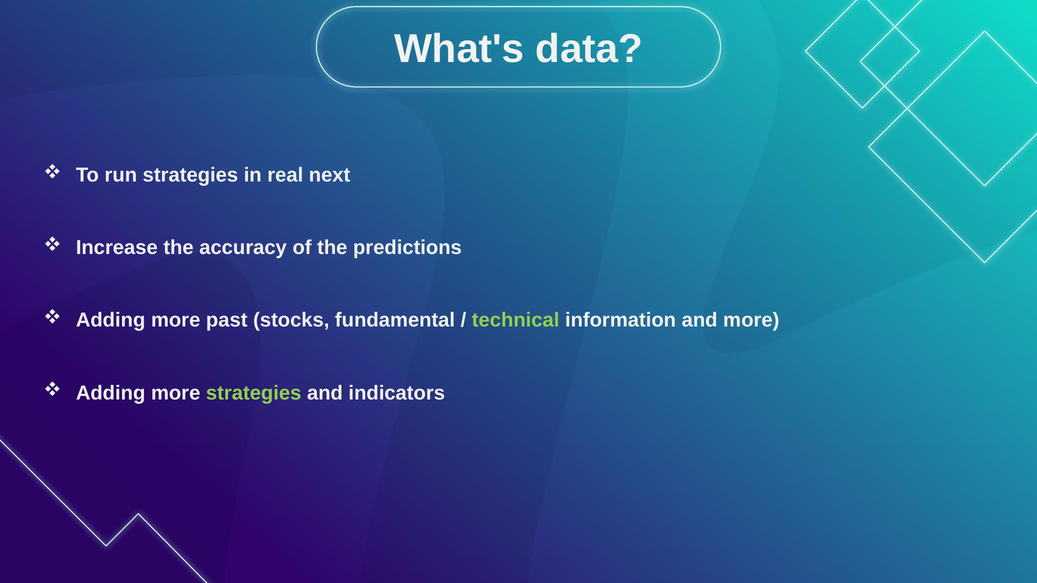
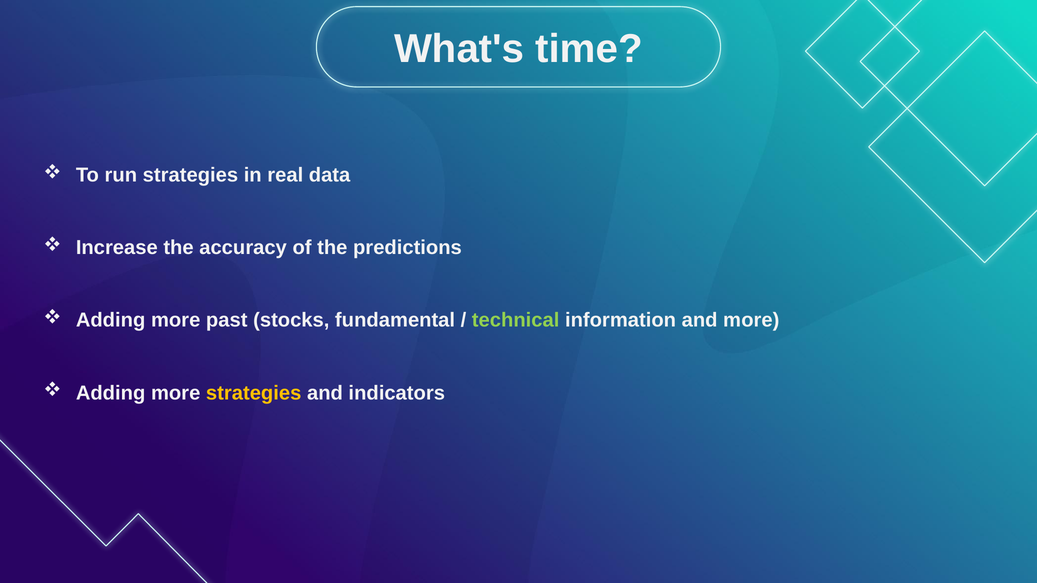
data: data -> time
next: next -> data
strategies at (254, 393) colour: light green -> yellow
